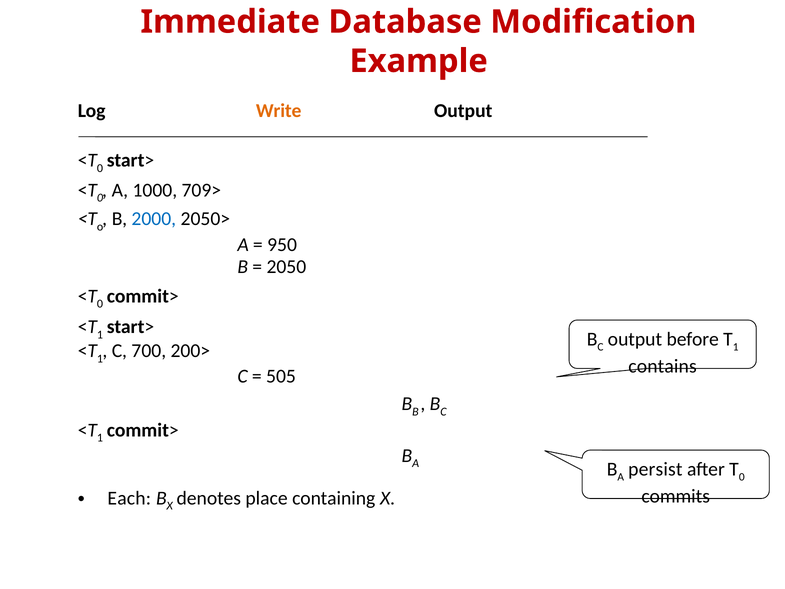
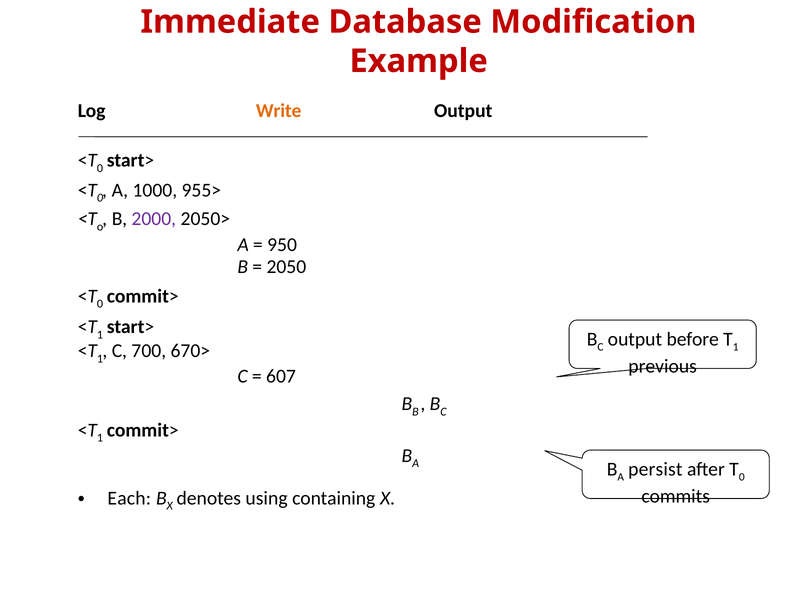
709>: 709> -> 955>
2000 colour: blue -> purple
200>: 200> -> 670>
contains: contains -> previous
505: 505 -> 607
place: place -> using
